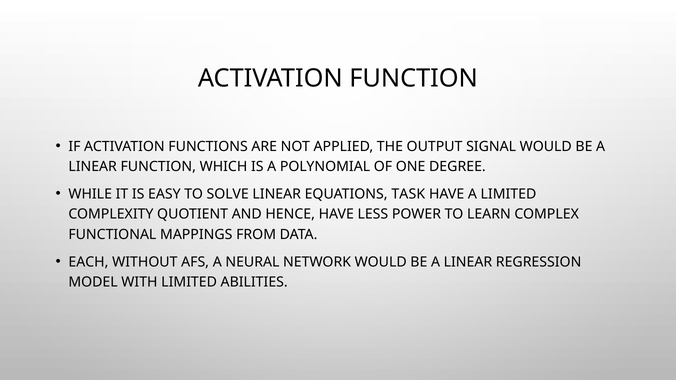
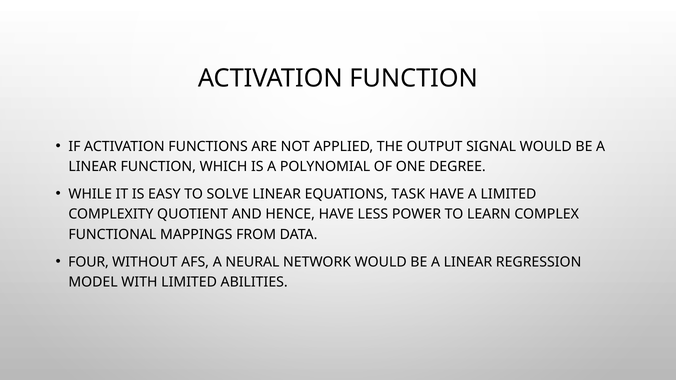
EACH: EACH -> FOUR
